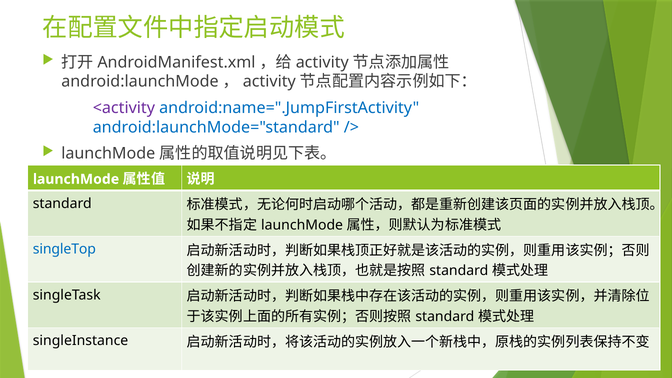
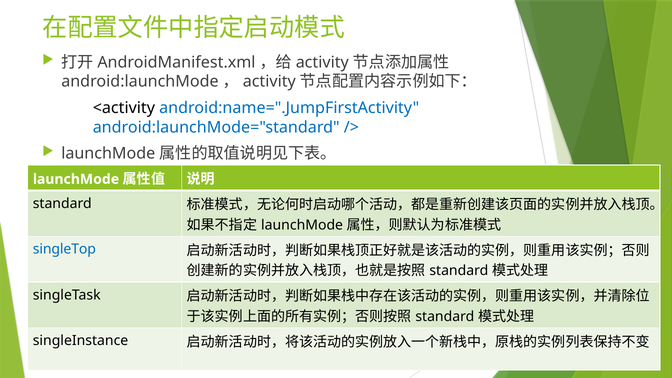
<activity colour: purple -> black
